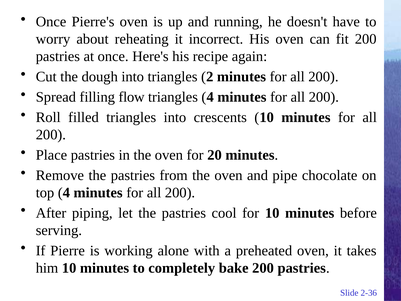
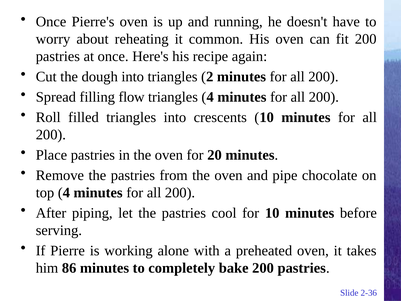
incorrect: incorrect -> common
him 10: 10 -> 86
